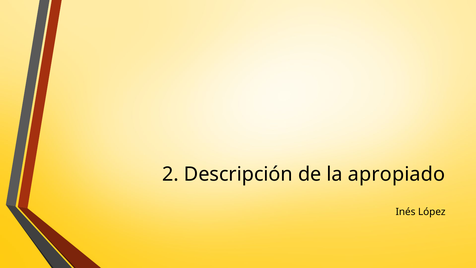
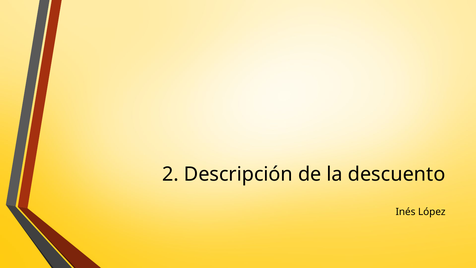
apropiado: apropiado -> descuento
